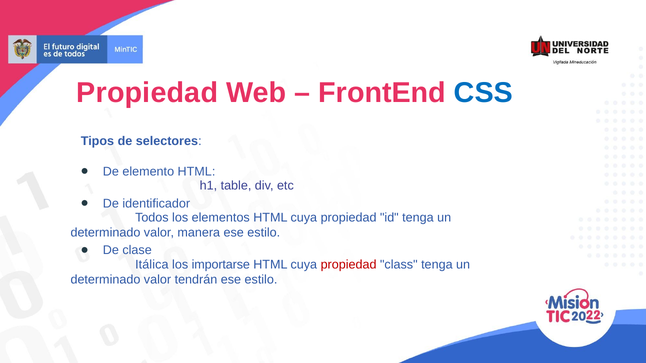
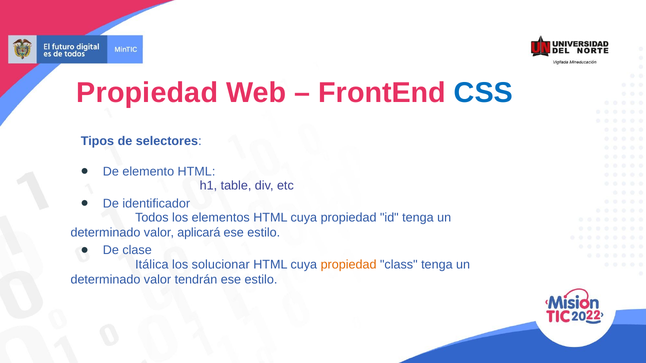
manera: manera -> aplicará
importarse: importarse -> solucionar
propiedad at (349, 265) colour: red -> orange
